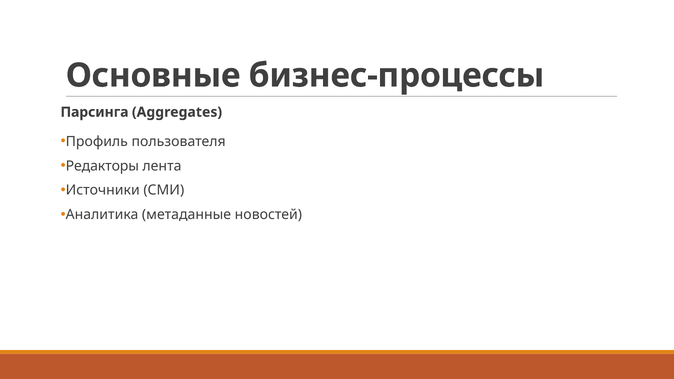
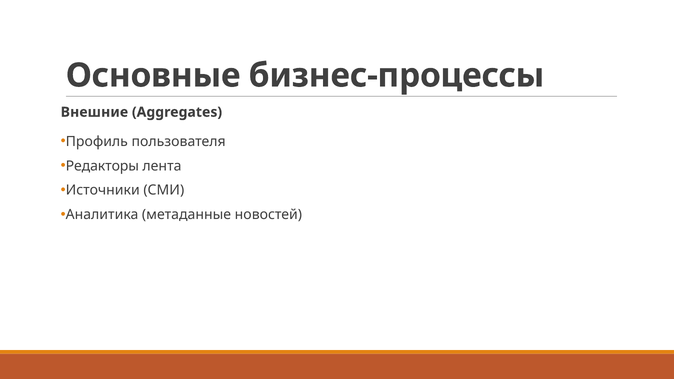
Парсинга: Парсинга -> Внешние
